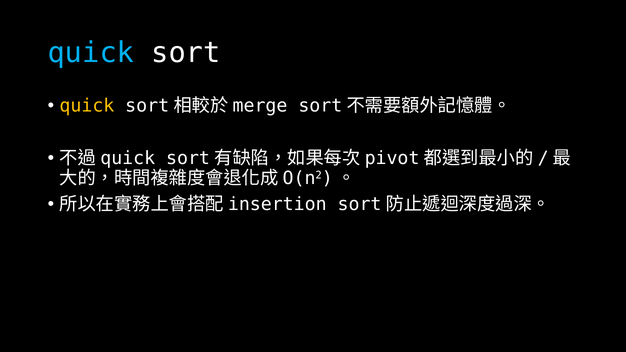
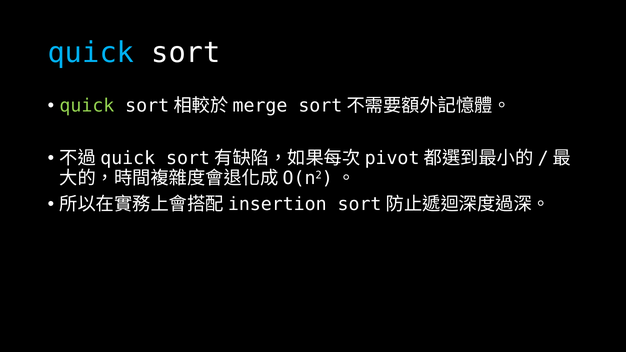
quick at (87, 106) colour: yellow -> light green
